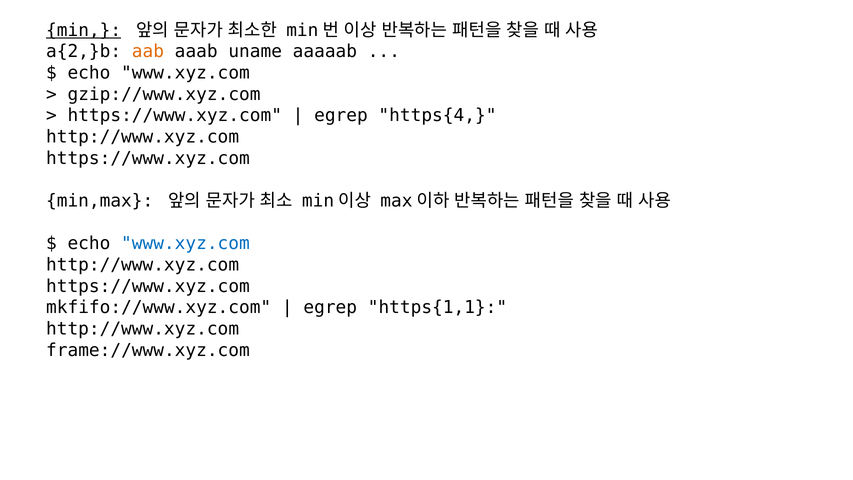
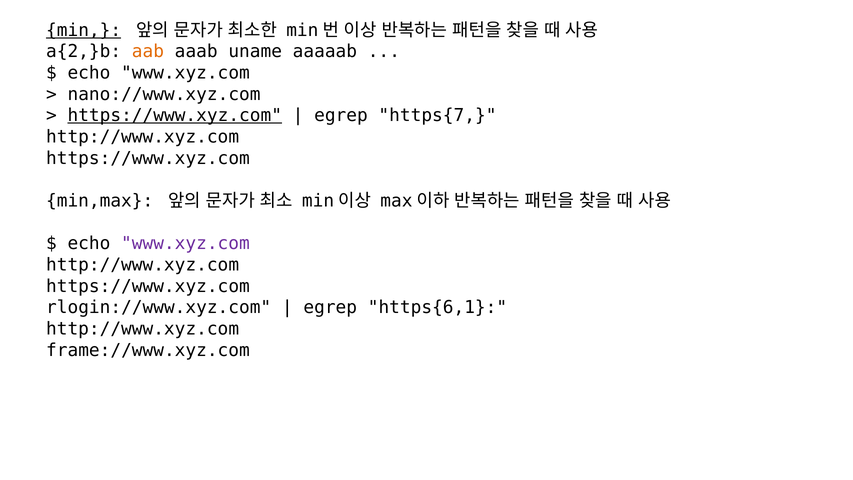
gzip://www.xyz.com: gzip://www.xyz.com -> nano://www.xyz.com
https://www.xyz.com at (175, 116) underline: none -> present
https{4: https{4 -> https{7
www.xyz.com at (185, 244) colour: blue -> purple
mkfifo://www.xyz.com: mkfifo://www.xyz.com -> rlogin://www.xyz.com
https{1,1: https{1,1 -> https{6,1
